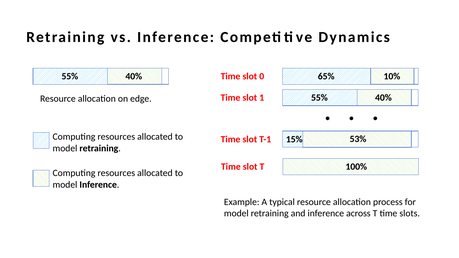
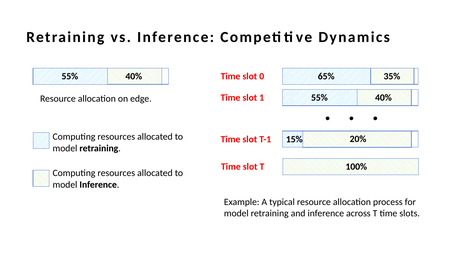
10%: 10% -> 35%
53%: 53% -> 20%
